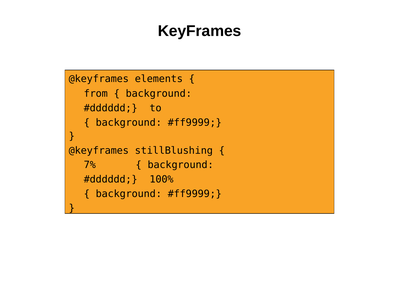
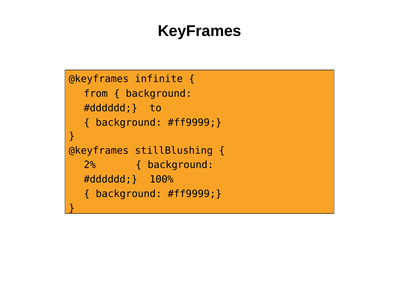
elements: elements -> infinite
7%: 7% -> 2%
